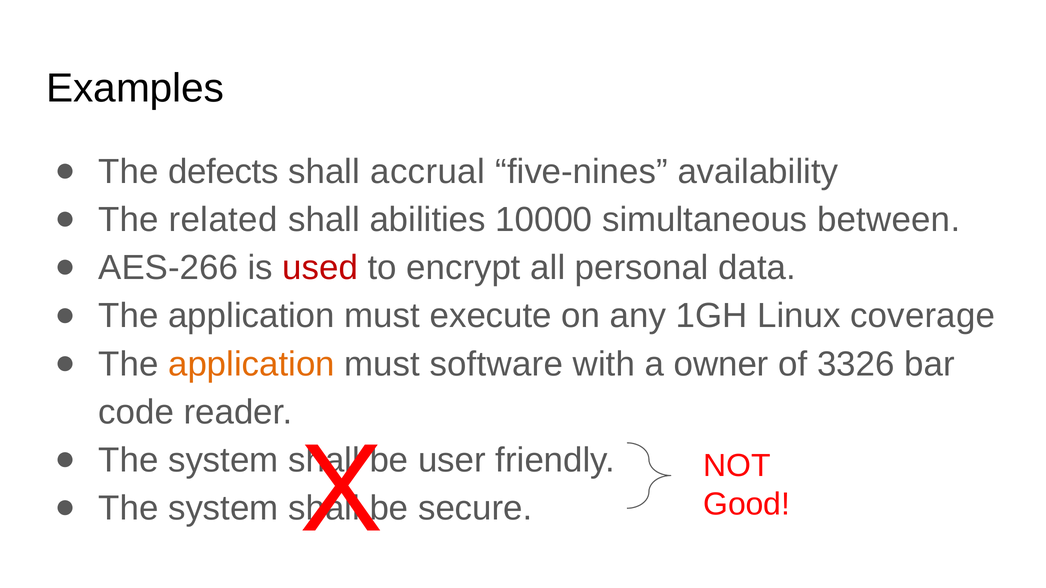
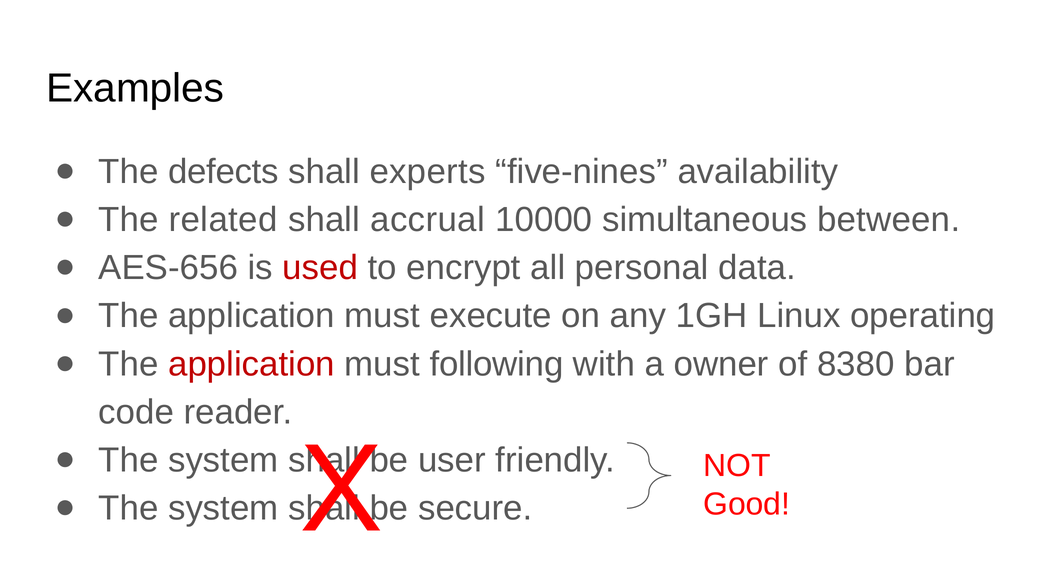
accrual: accrual -> experts
abilities: abilities -> accrual
AES-266: AES-266 -> AES-656
coverage: coverage -> operating
application at (251, 364) colour: orange -> red
software: software -> following
3326: 3326 -> 8380
